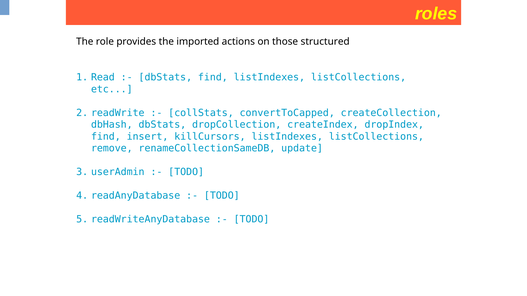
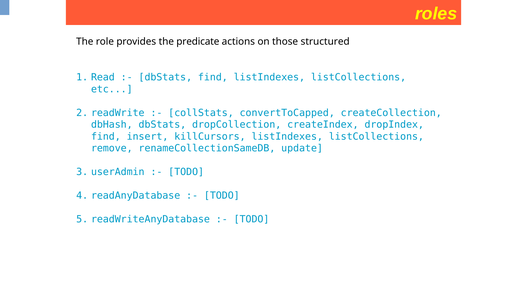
imported: imported -> predicate
